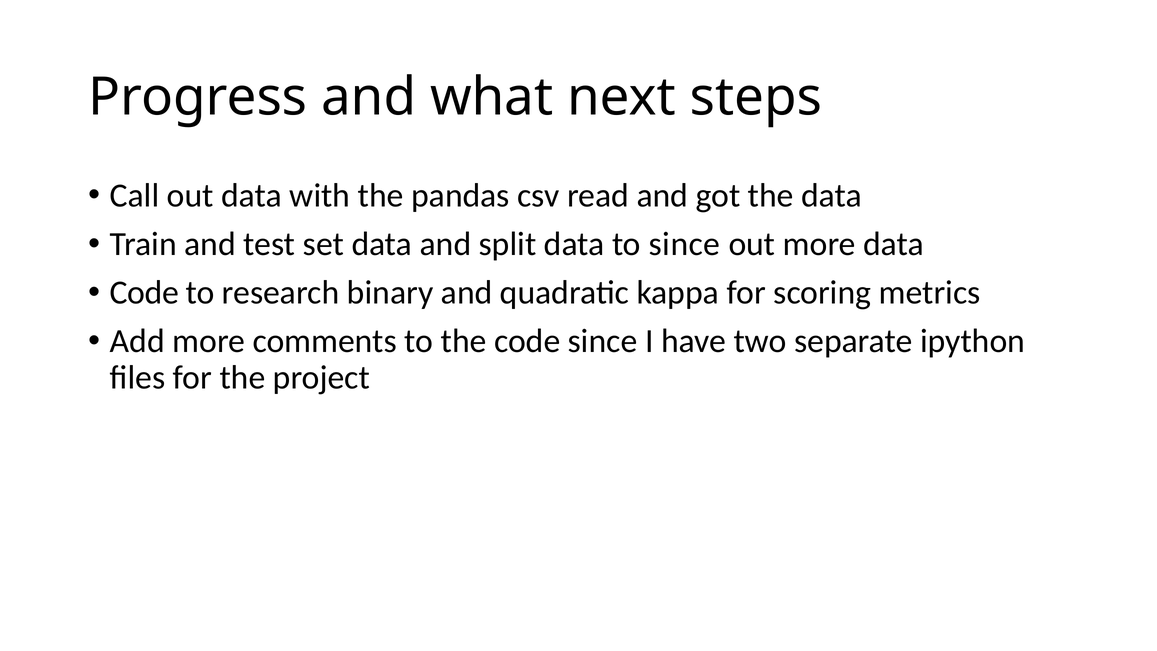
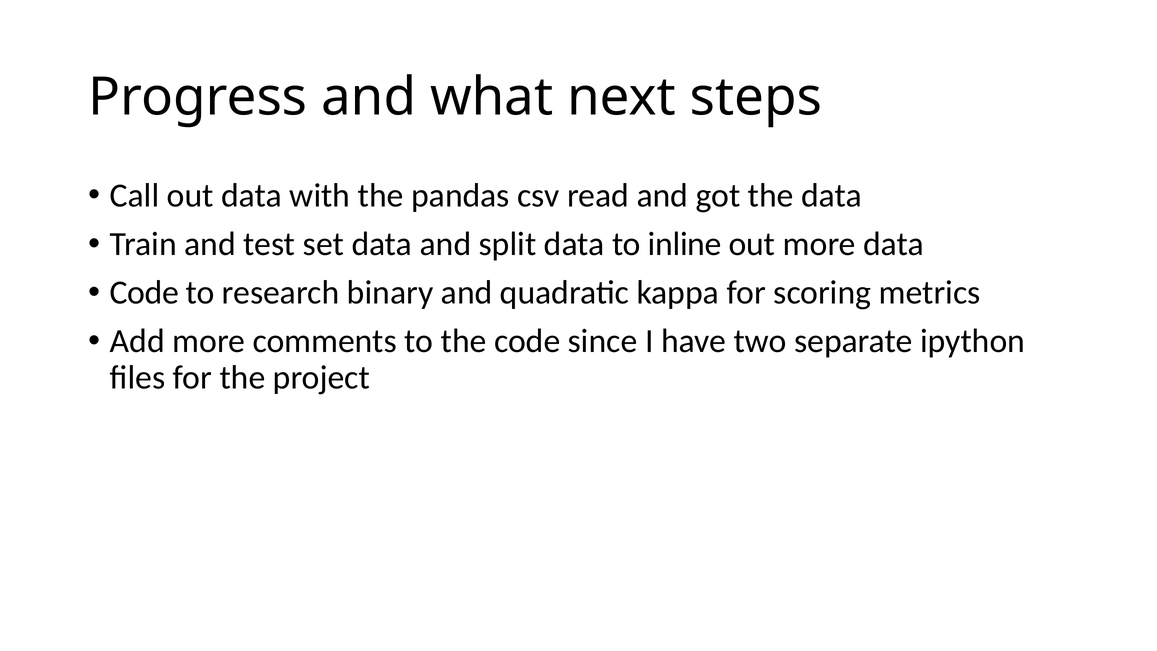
to since: since -> inline
